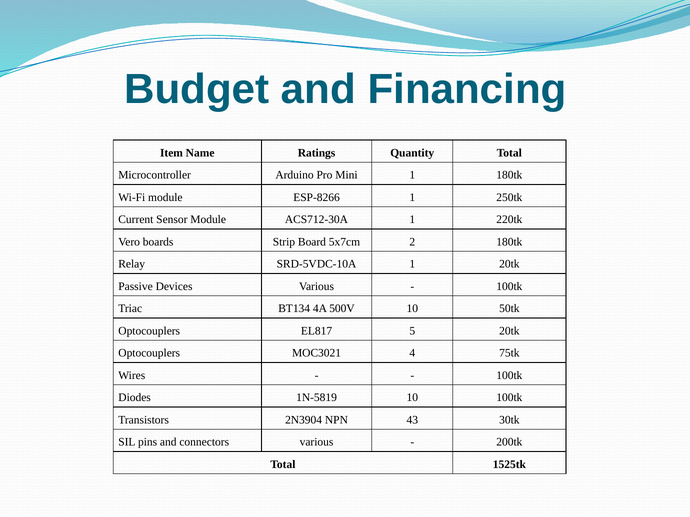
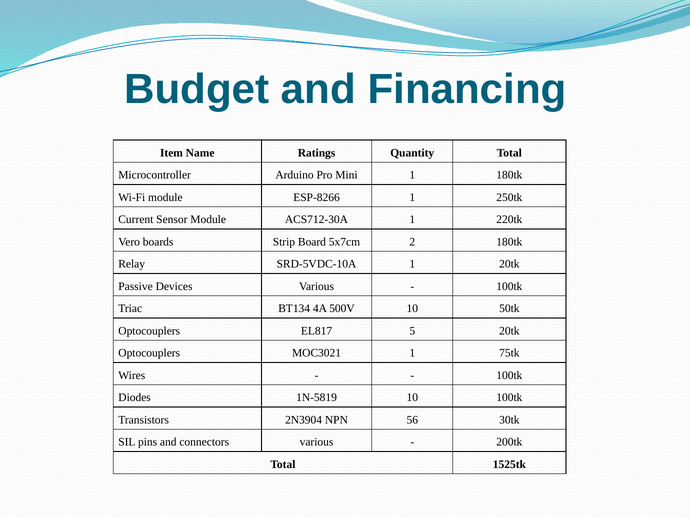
MOC3021 4: 4 -> 1
43: 43 -> 56
